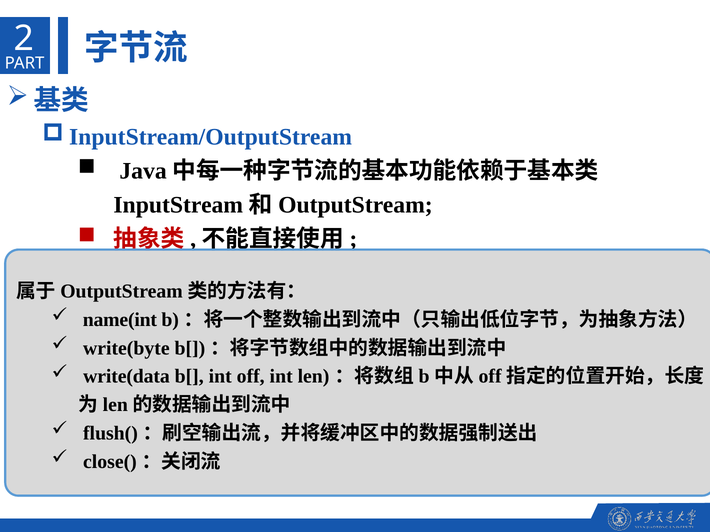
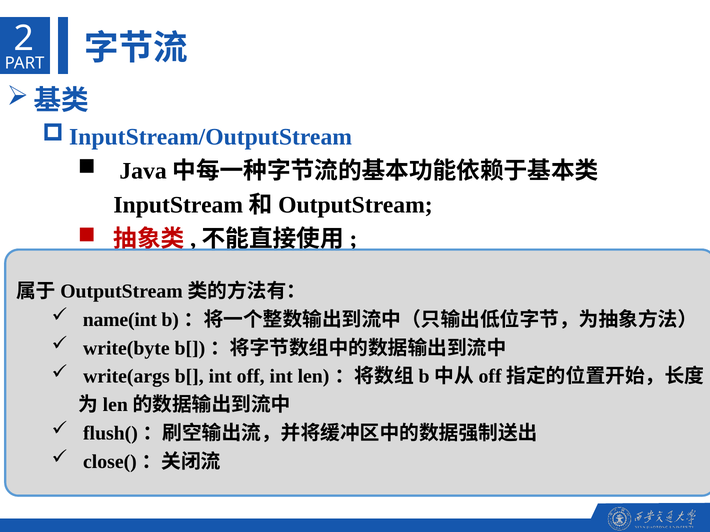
write(data: write(data -> write(args
